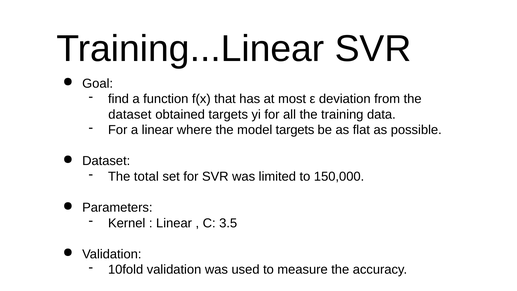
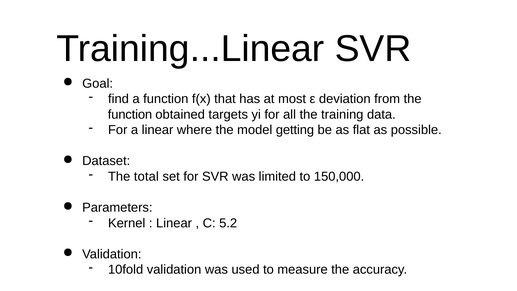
dataset at (130, 114): dataset -> function
model targets: targets -> getting
3.5: 3.5 -> 5.2
